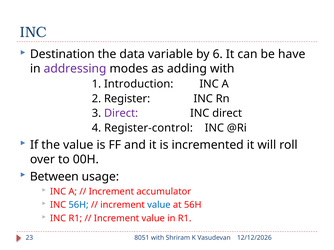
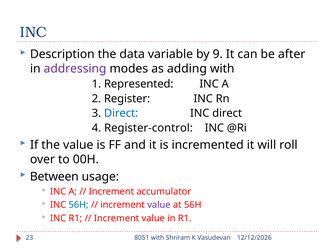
Destination: Destination -> Description
6: 6 -> 9
have: have -> after
Introduction: Introduction -> Represented
Direct at (121, 114) colour: purple -> blue
value at (159, 205) colour: blue -> purple
